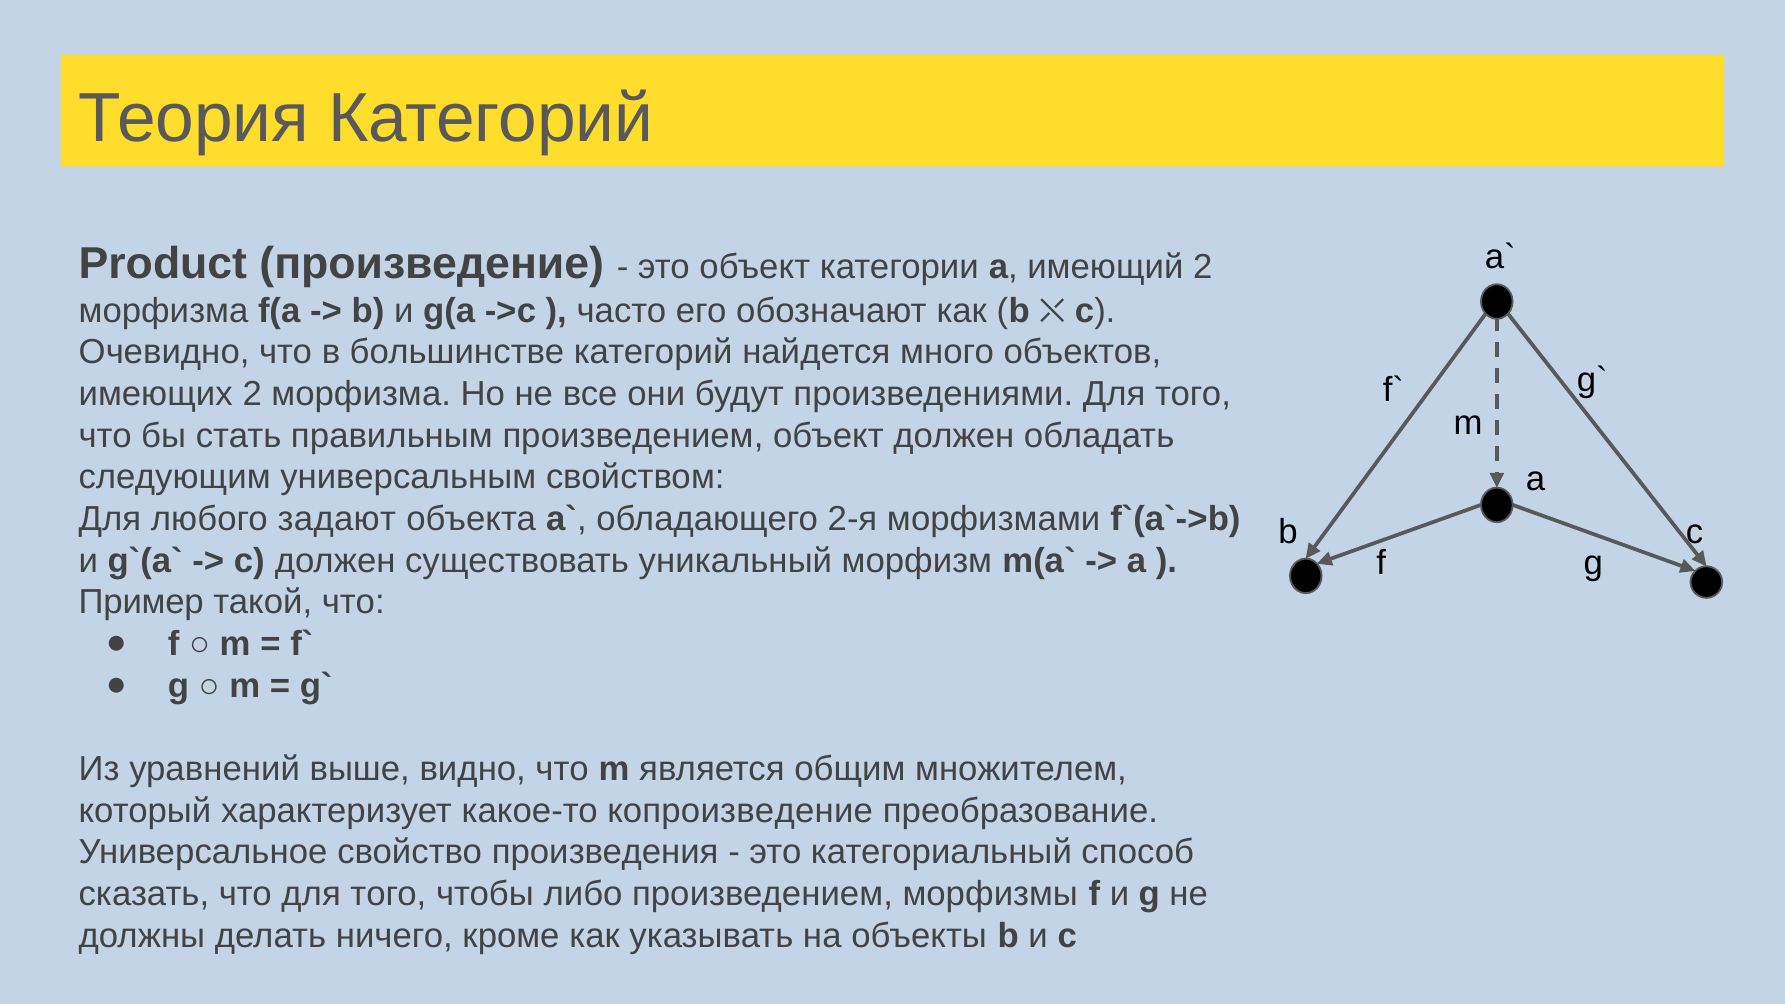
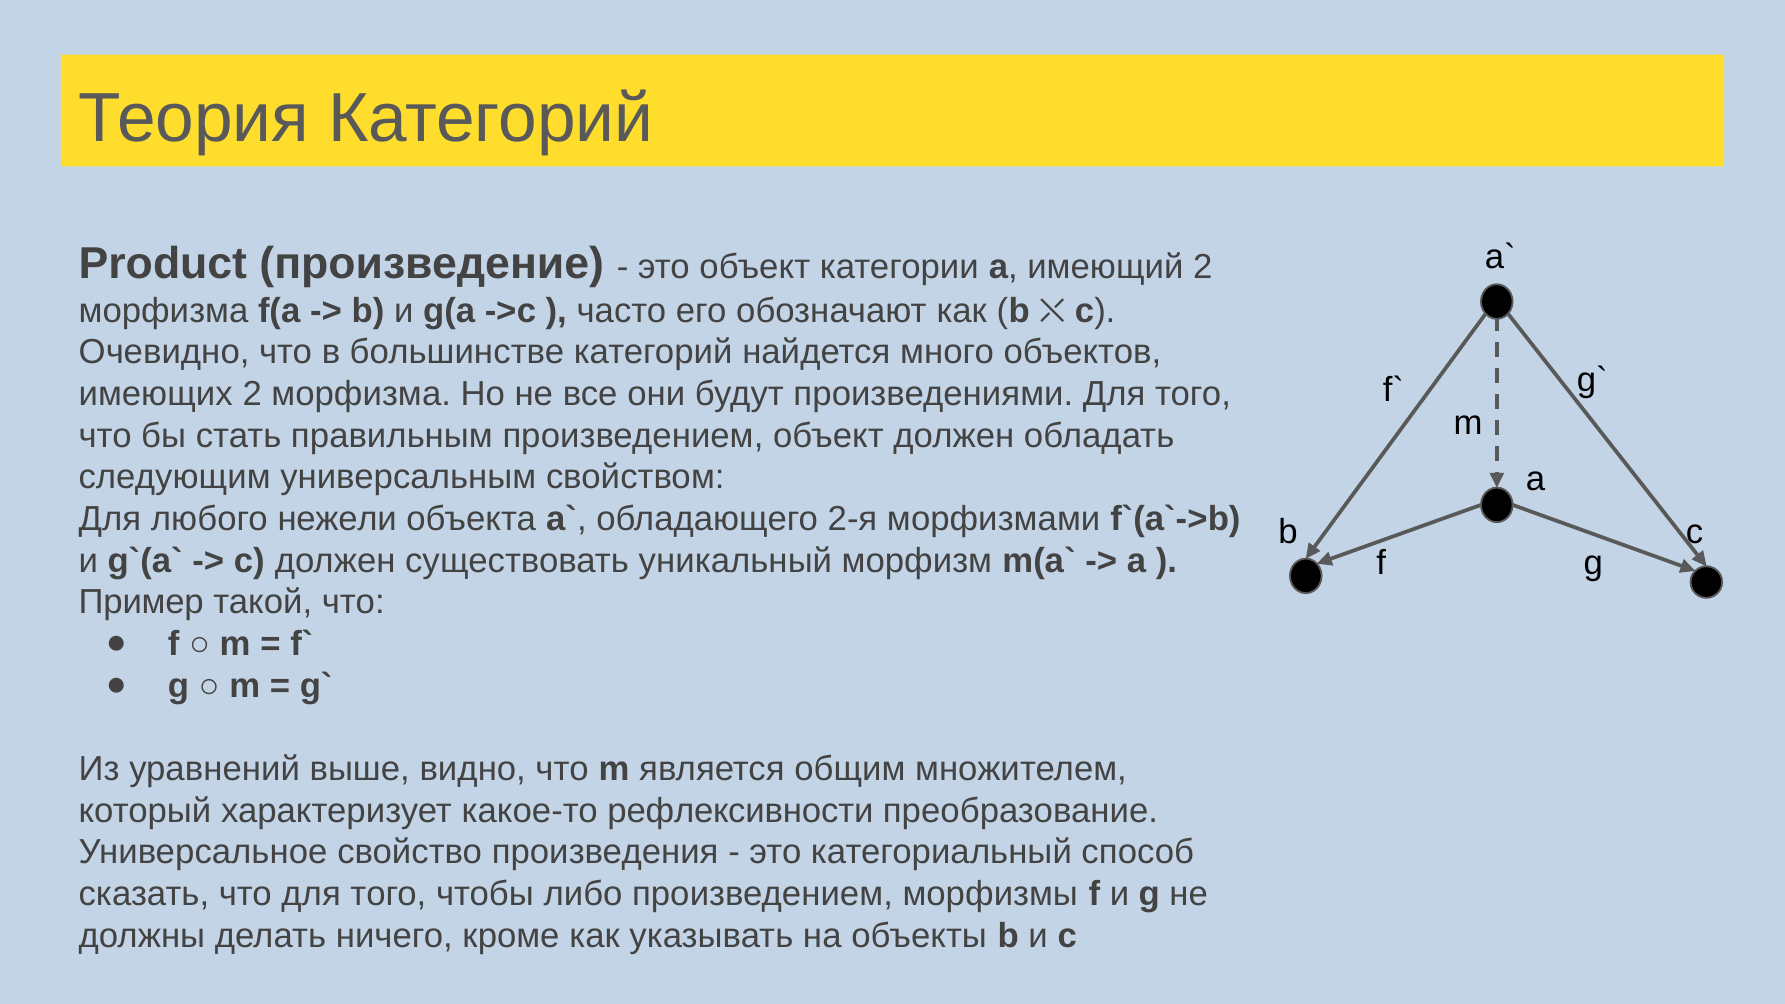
задают: задают -> нежели
копроизведение: копроизведение -> рефлексивности
